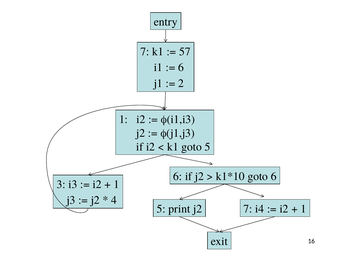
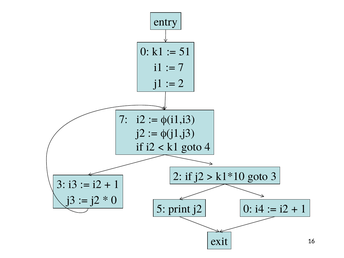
7 at (145, 52): 7 -> 0
57: 57 -> 51
6 at (181, 67): 6 -> 7
1 at (123, 119): 1 -> 7
goto 5: 5 -> 4
6 at (178, 176): 6 -> 2
goto 6: 6 -> 3
4 at (114, 200): 4 -> 0
j2 7: 7 -> 0
